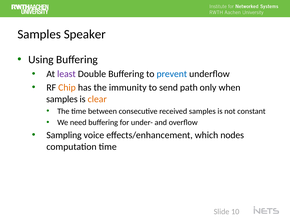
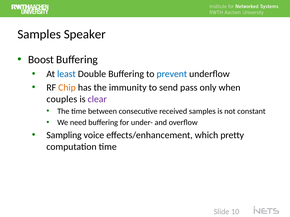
Using: Using -> Boost
least colour: purple -> blue
path: path -> pass
samples at (62, 99): samples -> couples
clear colour: orange -> purple
nodes: nodes -> pretty
